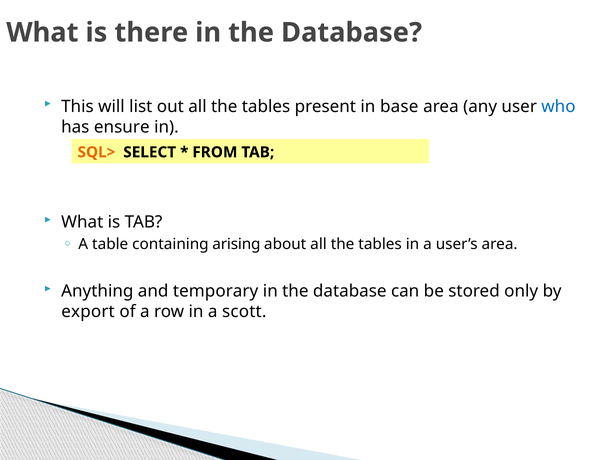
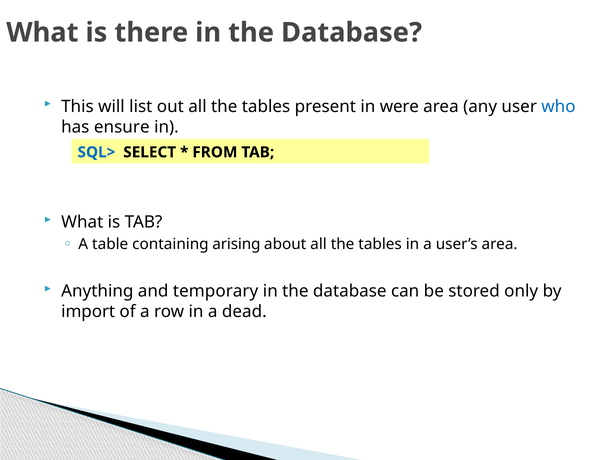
base: base -> were
SQL> colour: orange -> blue
export: export -> import
scott: scott -> dead
